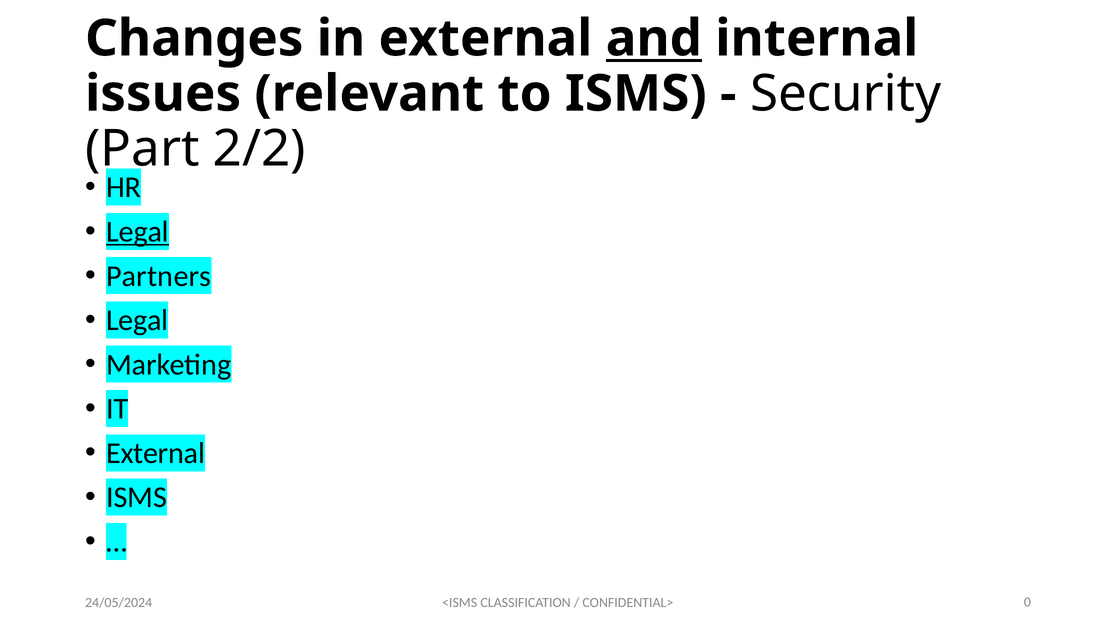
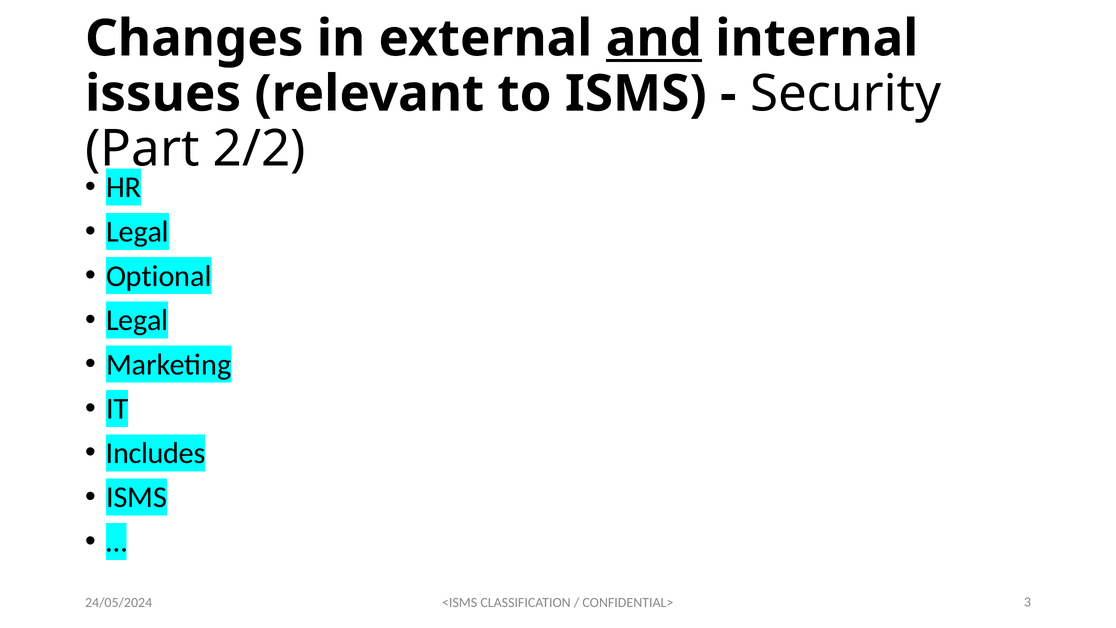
Legal at (137, 232) underline: present -> none
Partners: Partners -> Optional
External at (156, 453): External -> Includes
0: 0 -> 3
